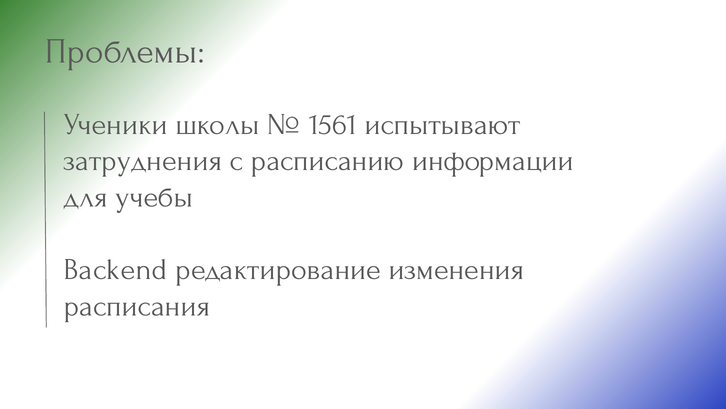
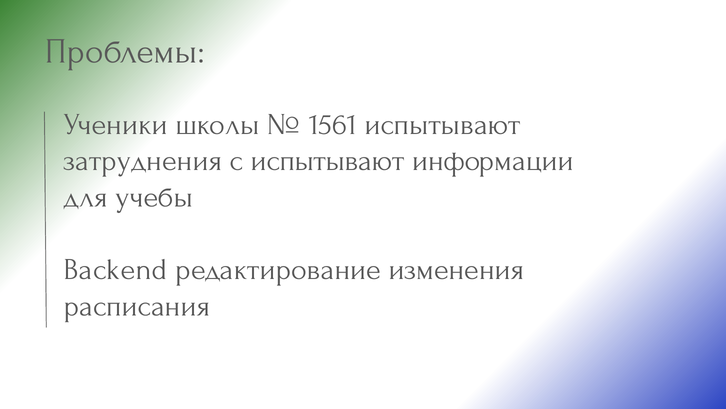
с расписанию: расписанию -> испытывают
